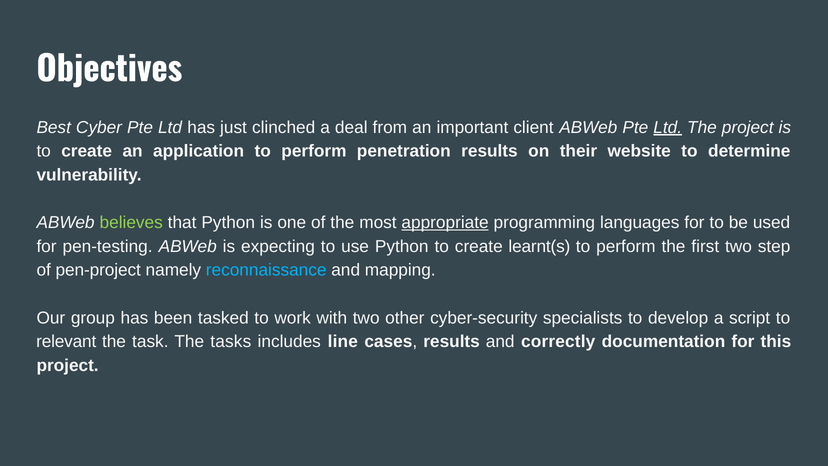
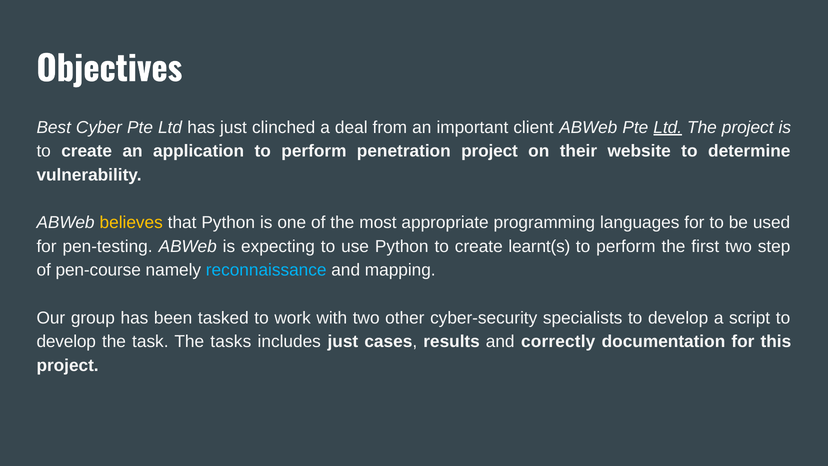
penetration results: results -> project
believes colour: light green -> yellow
appropriate underline: present -> none
pen-project: pen-project -> pen-course
relevant at (66, 341): relevant -> develop
includes line: line -> just
